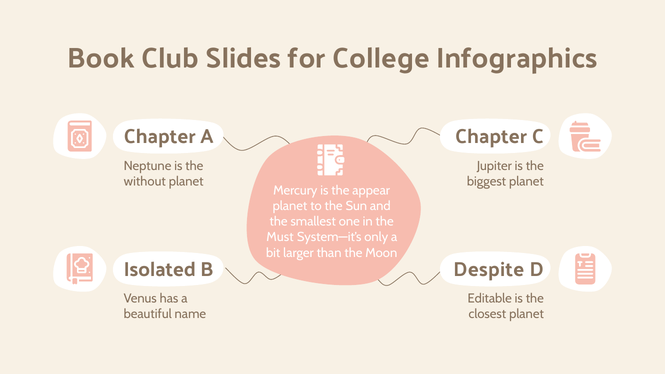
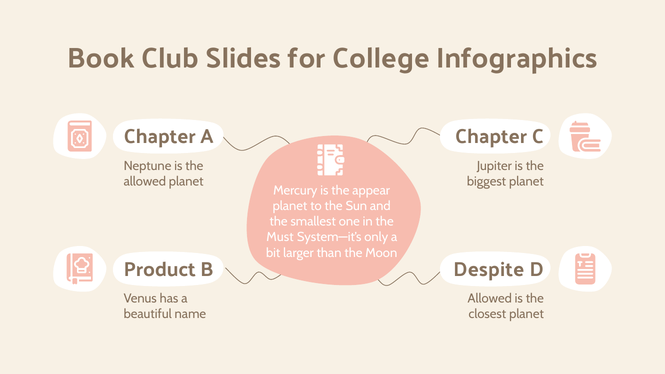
without at (145, 181): without -> allowed
Isolated: Isolated -> Product
Editable at (490, 299): Editable -> Allowed
